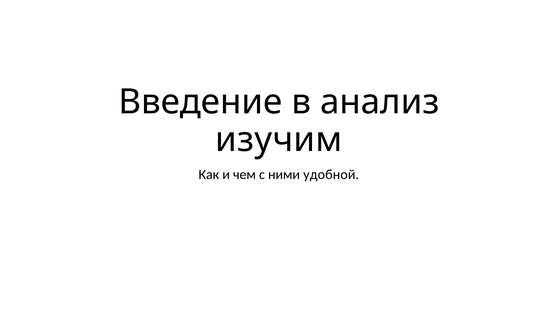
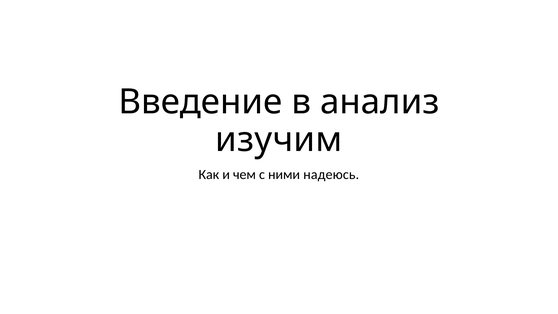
удобной: удобной -> надеюсь
